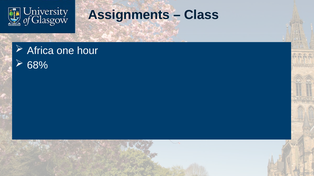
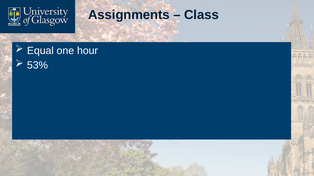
Africa: Africa -> Equal
68%: 68% -> 53%
